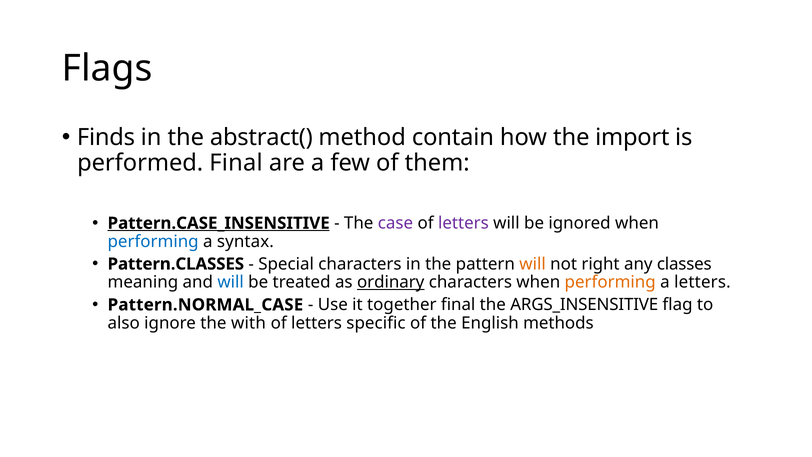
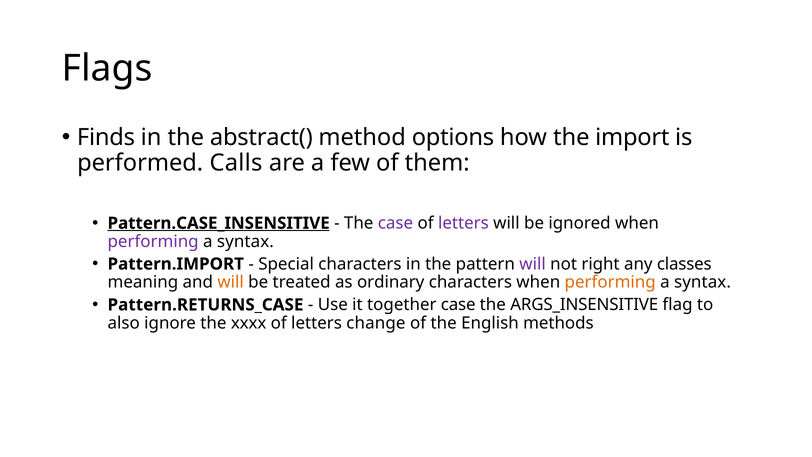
contain: contain -> options
performed Final: Final -> Calls
performing at (153, 241) colour: blue -> purple
Pattern.CLASSES: Pattern.CLASSES -> Pattern.IMPORT
will at (533, 264) colour: orange -> purple
will at (231, 282) colour: blue -> orange
ordinary underline: present -> none
letters at (702, 282): letters -> syntax
Pattern.NORMAL_CASE: Pattern.NORMAL_CASE -> Pattern.RETURNS_CASE
together final: final -> case
with: with -> xxxx
specific: specific -> change
